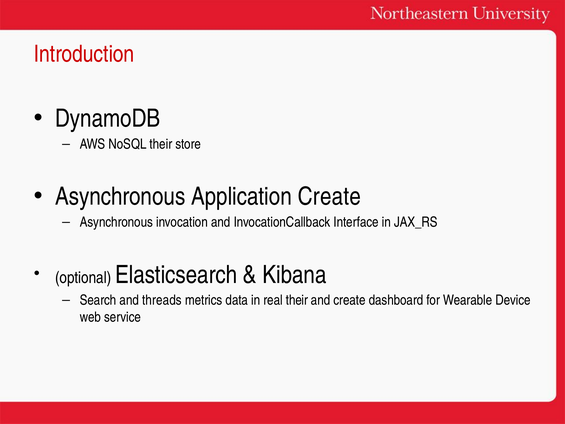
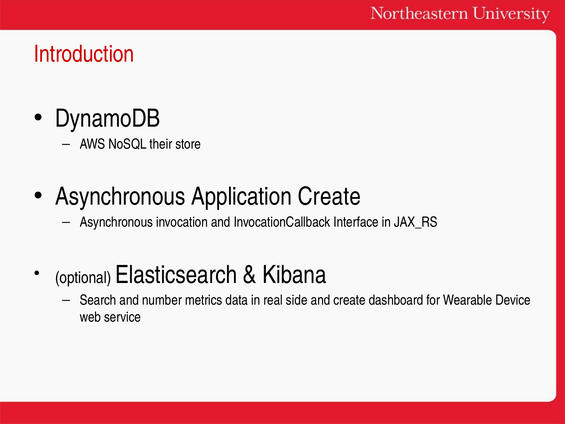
threads: threads -> number
real their: their -> side
